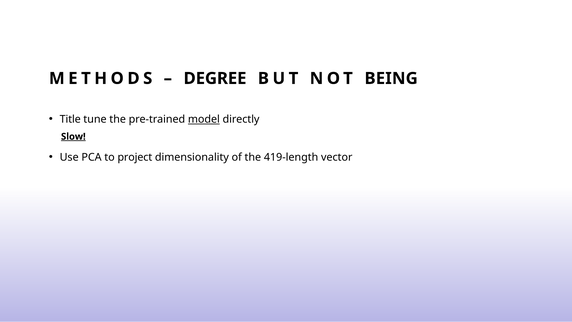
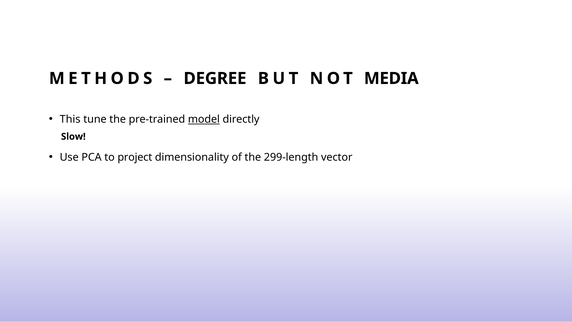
BEING: BEING -> MEDIA
Title: Title -> This
Slow underline: present -> none
419-length: 419-length -> 299-length
